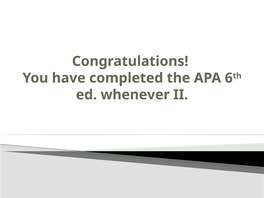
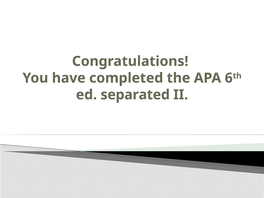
whenever: whenever -> separated
